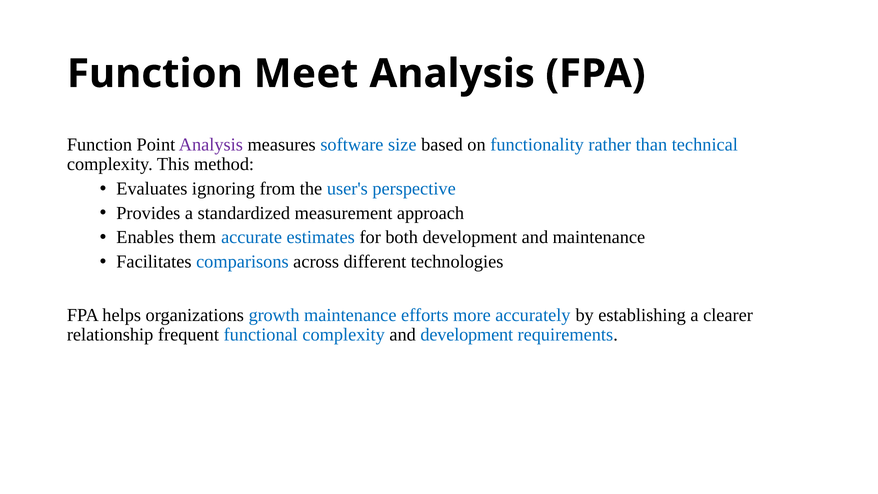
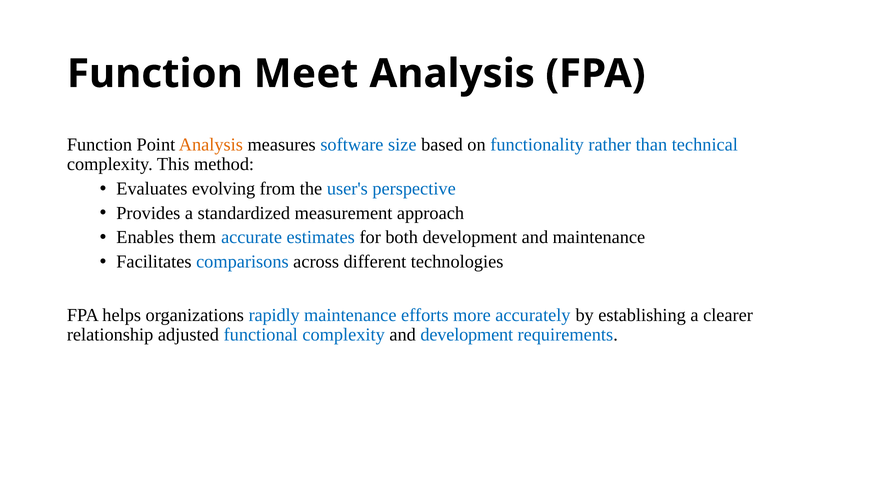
Analysis at (211, 145) colour: purple -> orange
ignoring: ignoring -> evolving
growth: growth -> rapidly
frequent: frequent -> adjusted
